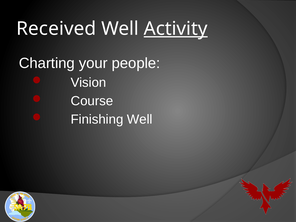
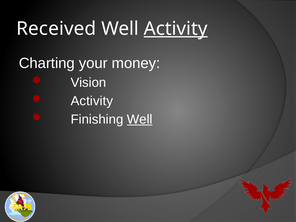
people: people -> money
Course at (92, 101): Course -> Activity
Well at (140, 119) underline: none -> present
